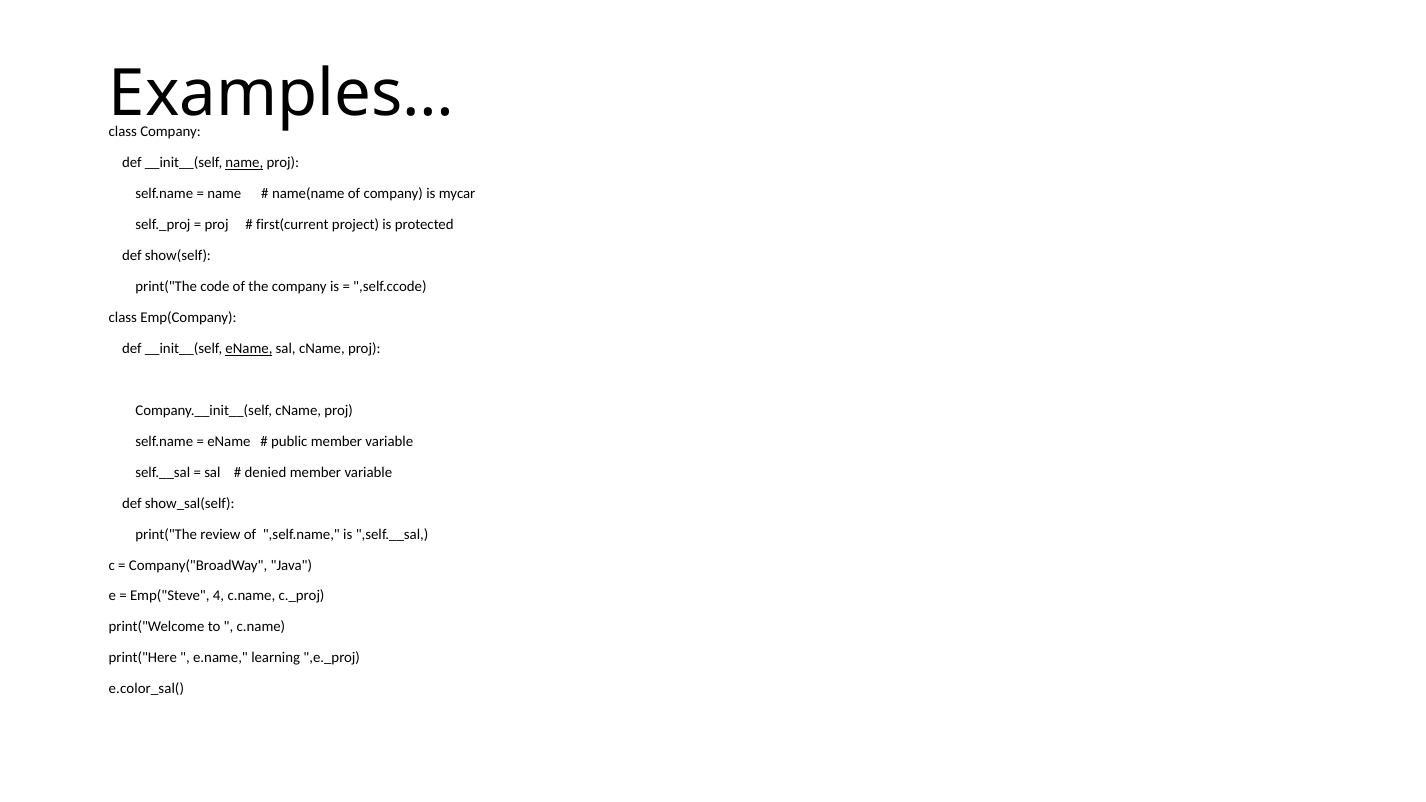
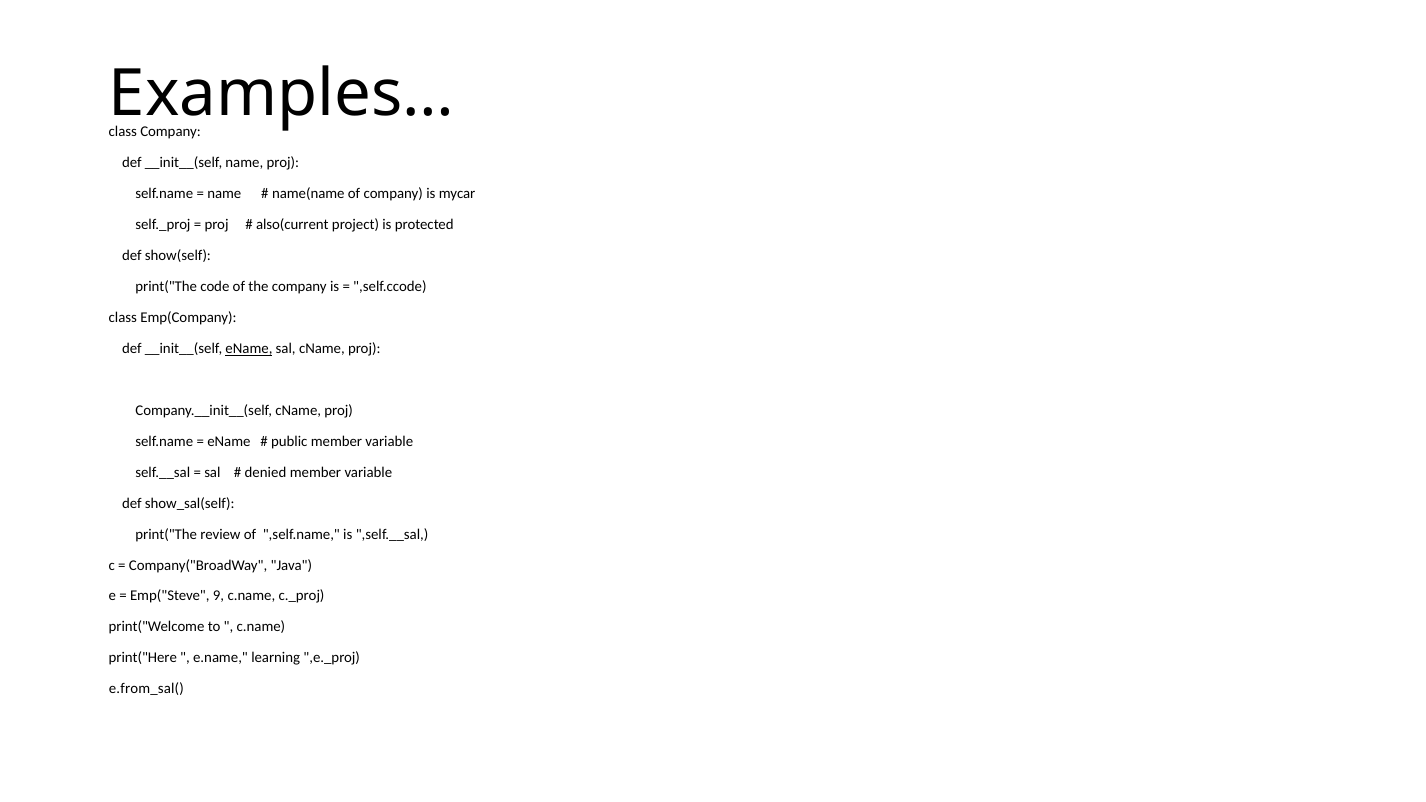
name at (244, 163) underline: present -> none
first(current: first(current -> also(current
4: 4 -> 9
e.color_sal(: e.color_sal( -> e.from_sal(
